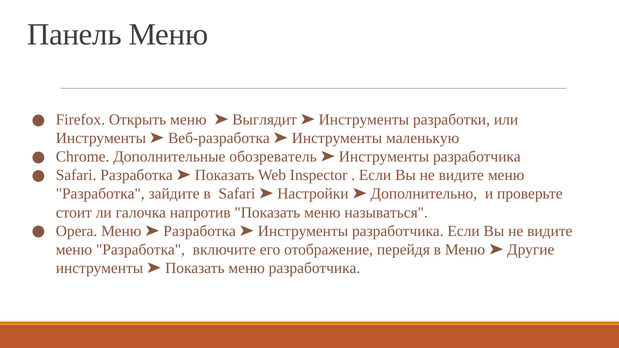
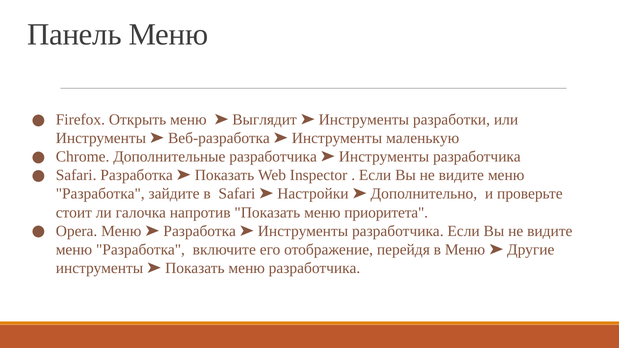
Дополнительные обозреватель: обозреватель -> разработчика
называться: называться -> приоритета
